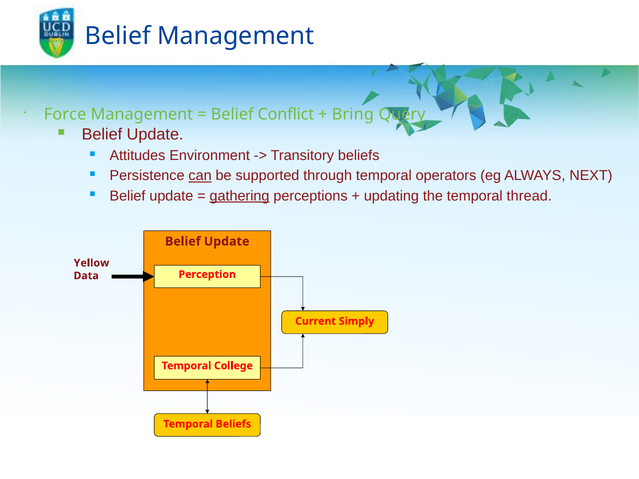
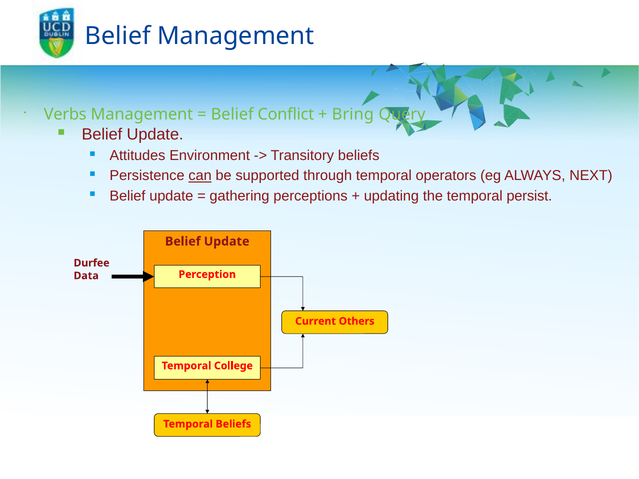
Force: Force -> Verbs
gathering underline: present -> none
thread: thread -> persist
Yellow: Yellow -> Durfee
Simply: Simply -> Others
